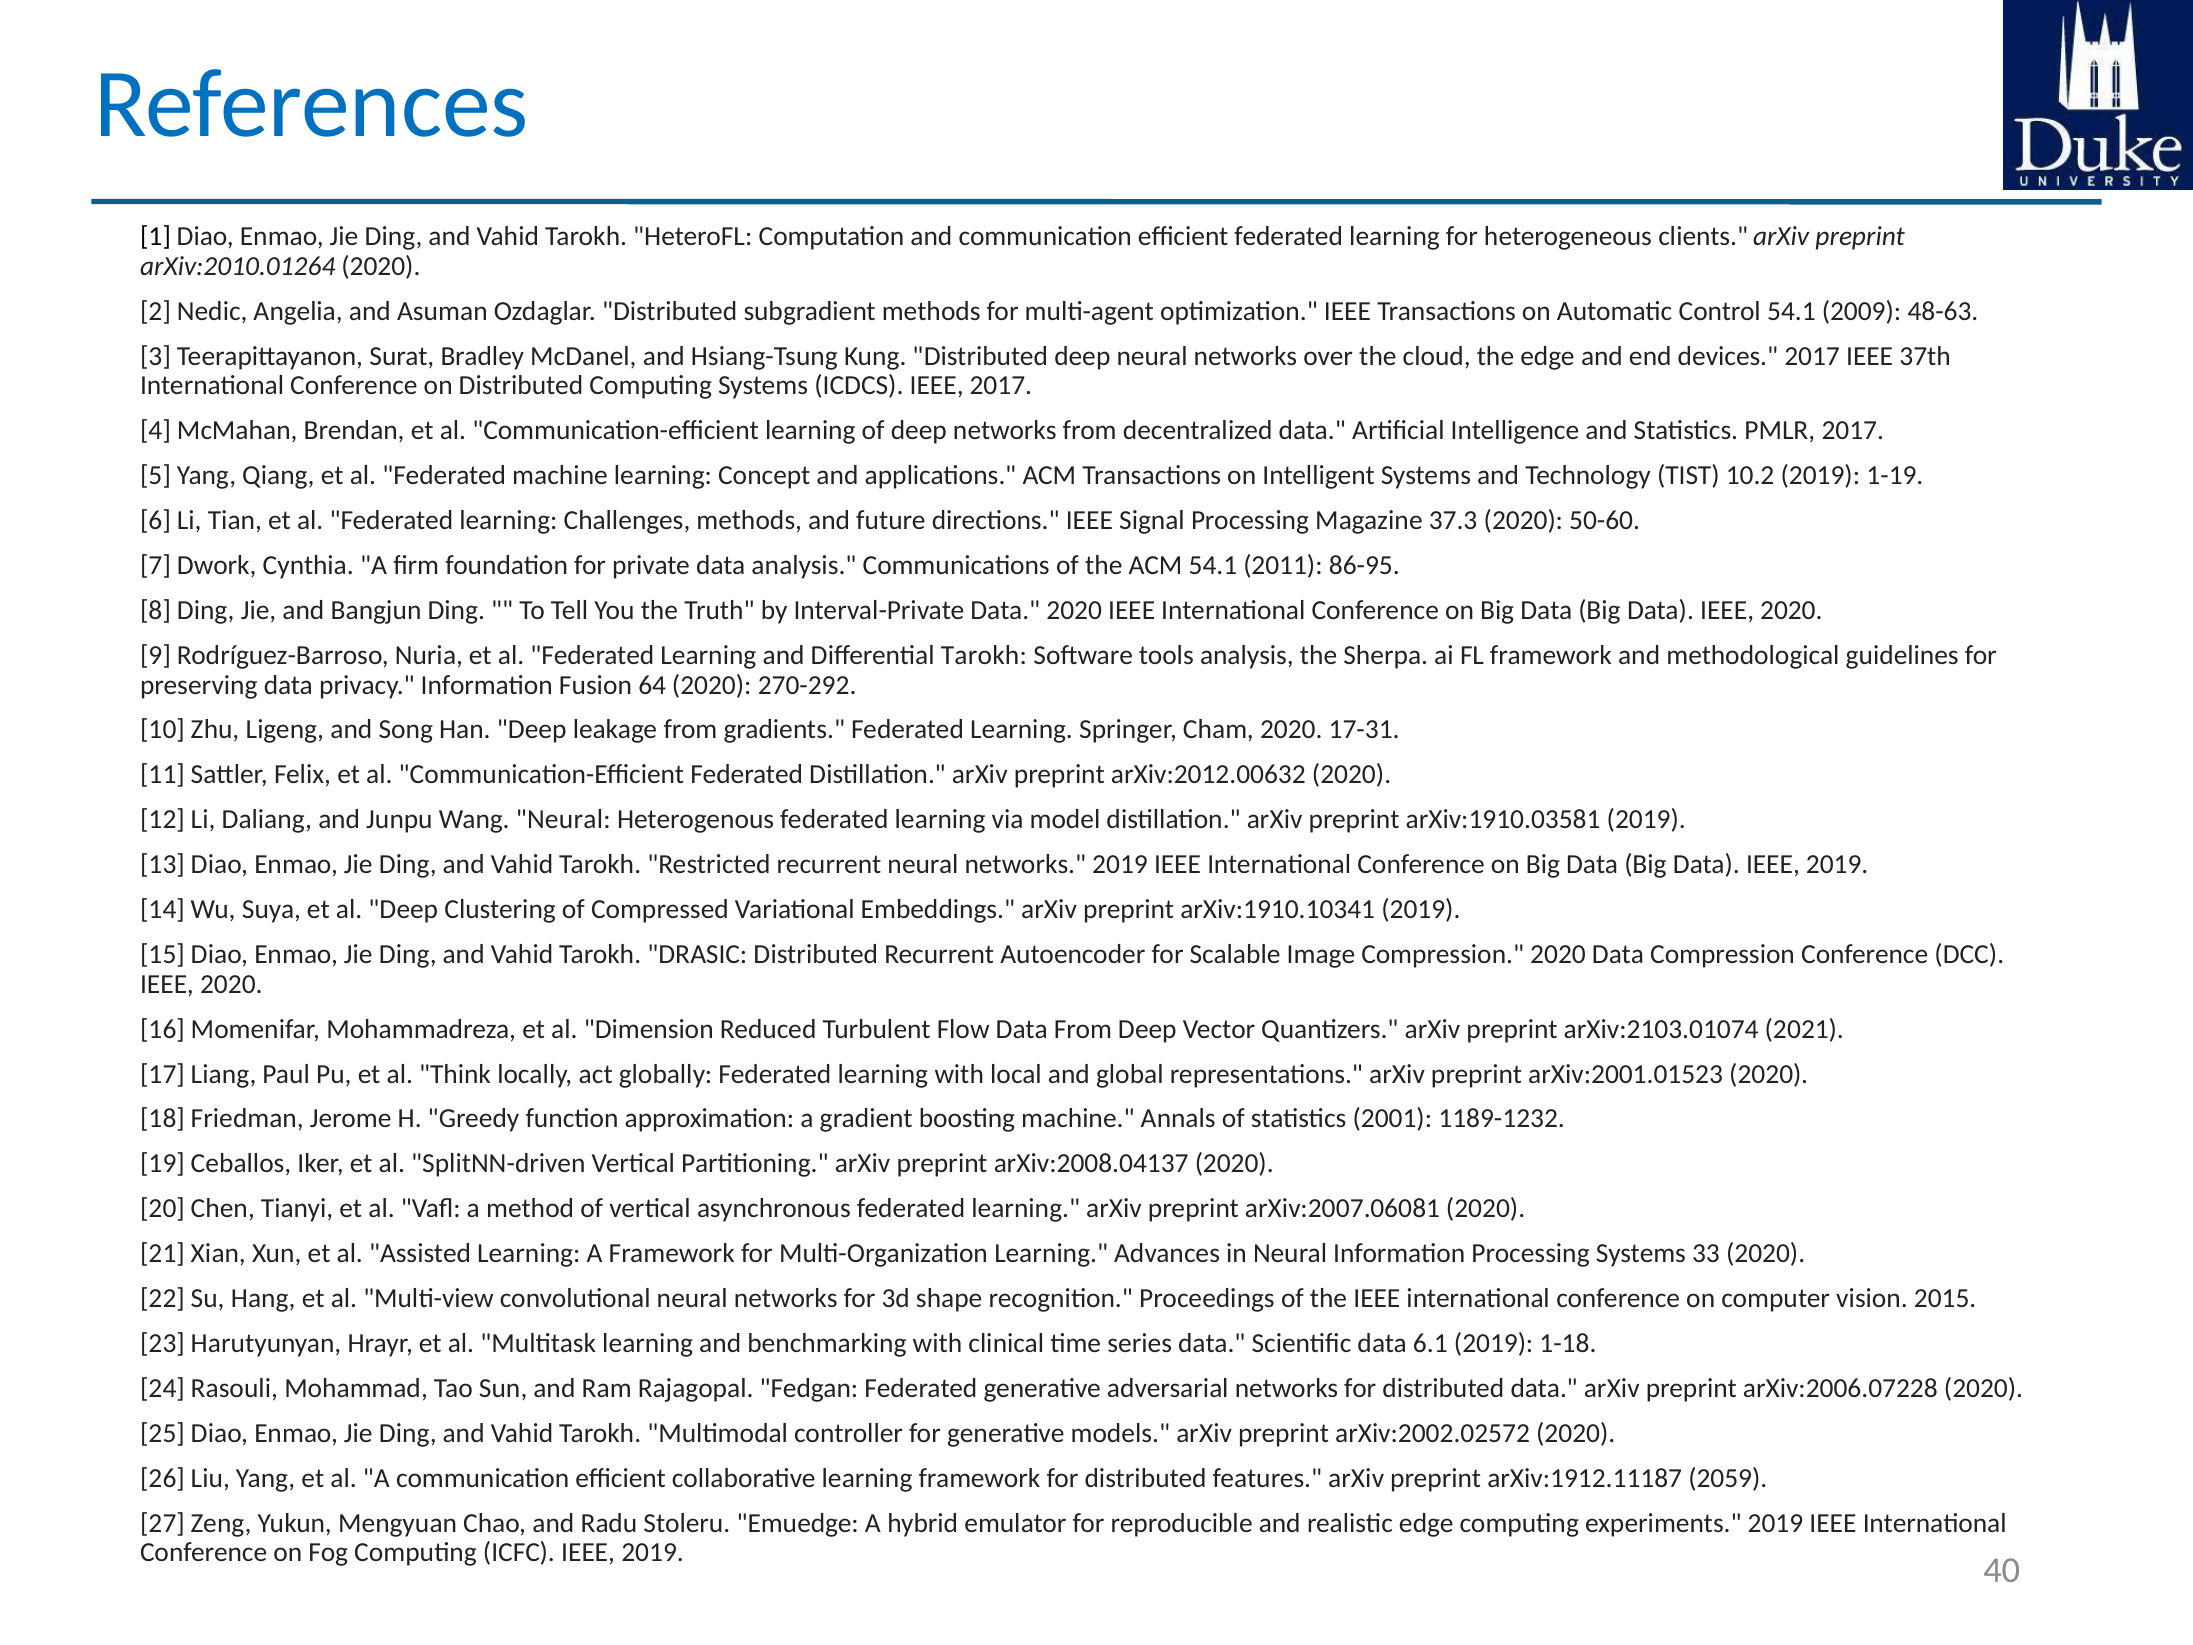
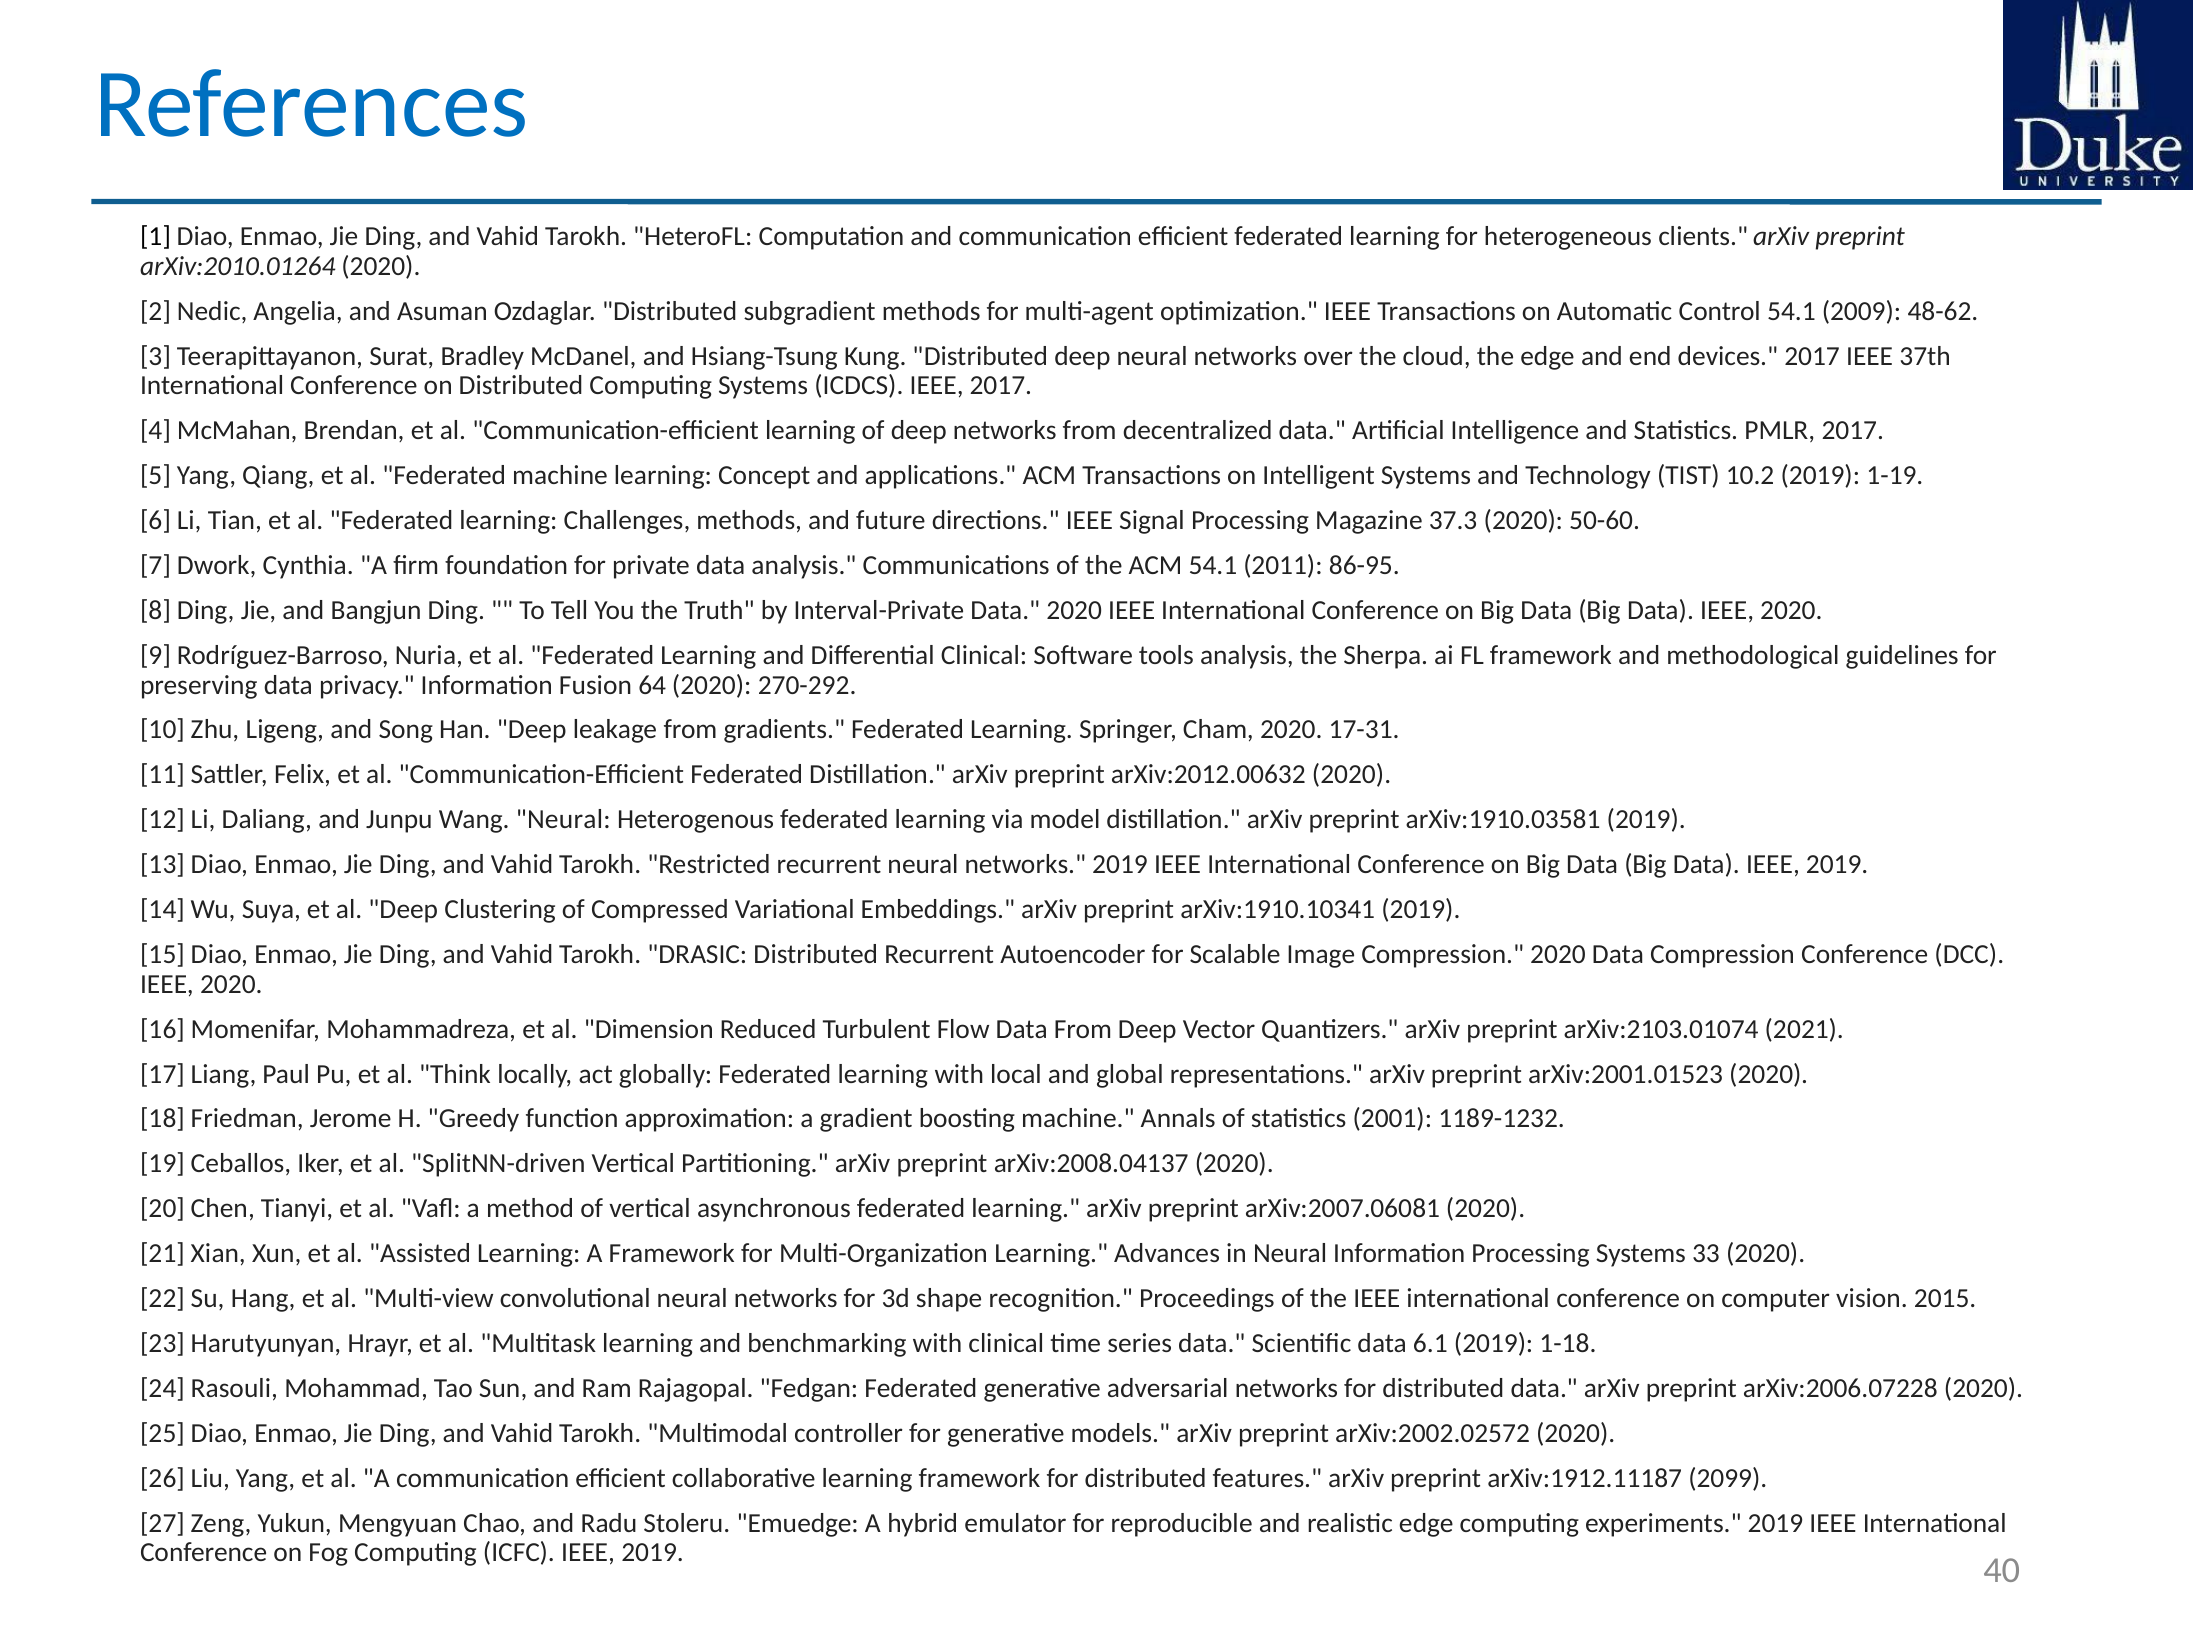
48-63: 48-63 -> 48-62
Differential Tarokh: Tarokh -> Clinical
2059: 2059 -> 2099
